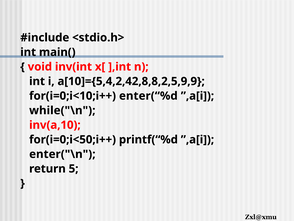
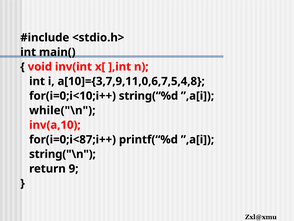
a[10]={5,4,2,42,8,8,2,5,9,9: a[10]={5,4,2,42,8,8,2,5,9,9 -> a[10]={3,7,9,11,0,6,7,5,4,8
enter(“%d: enter(“%d -> string(“%d
for(i=0;i<50;i++: for(i=0;i<50;i++ -> for(i=0;i<87;i++
enter("\n: enter("\n -> string("\n
5: 5 -> 9
